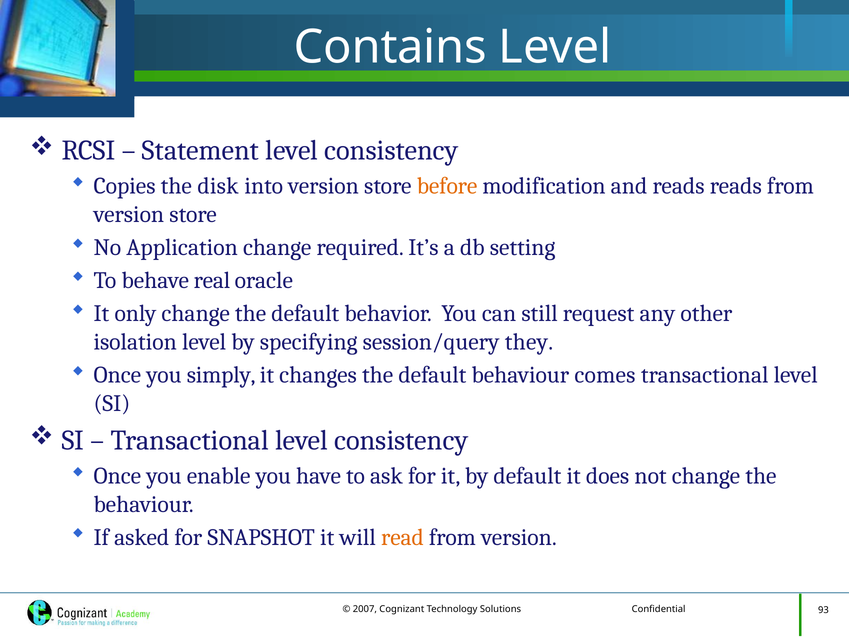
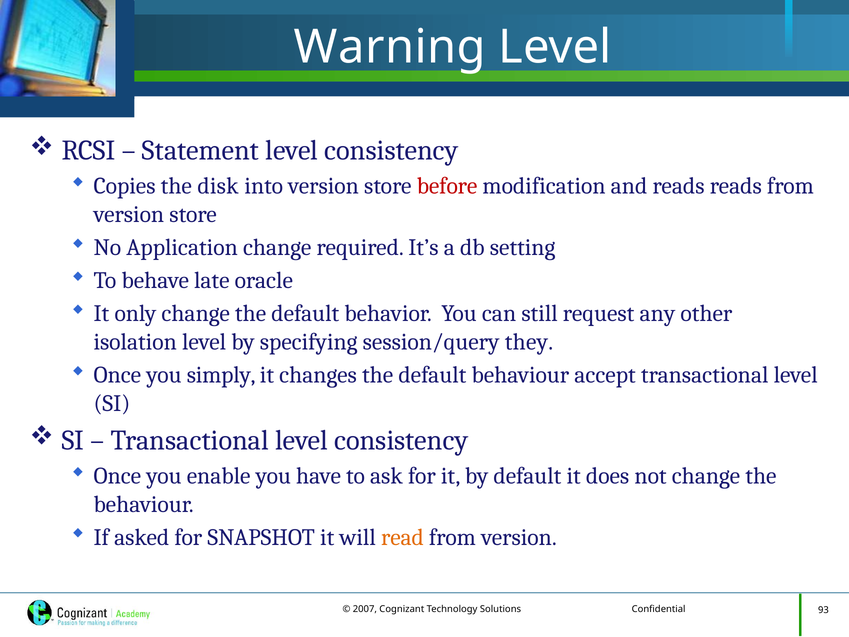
Contains: Contains -> Warning
before colour: orange -> red
real: real -> late
comes: comes -> accept
